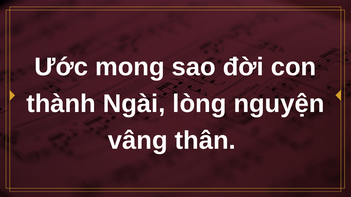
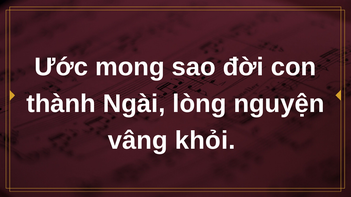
thân: thân -> khỏi
